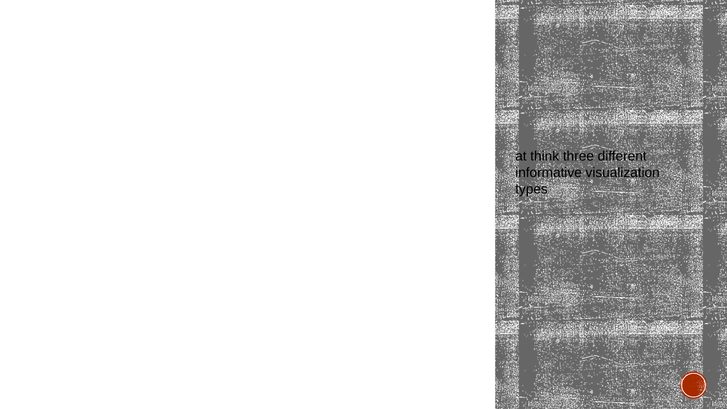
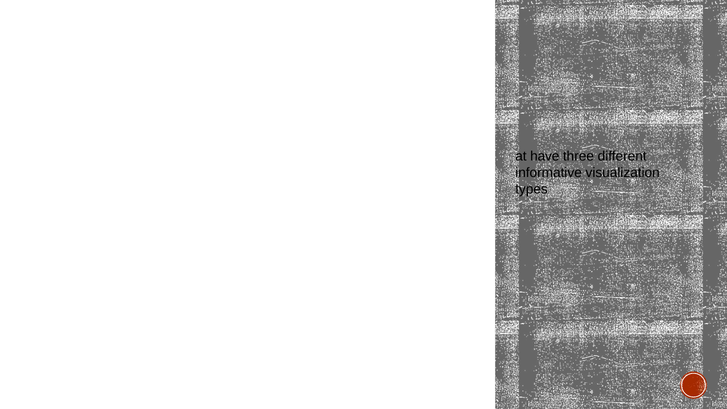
think: think -> have
